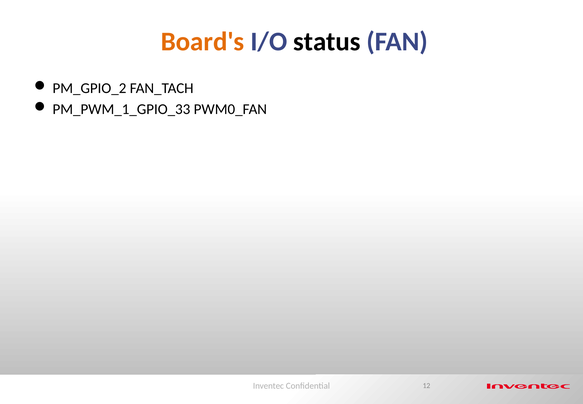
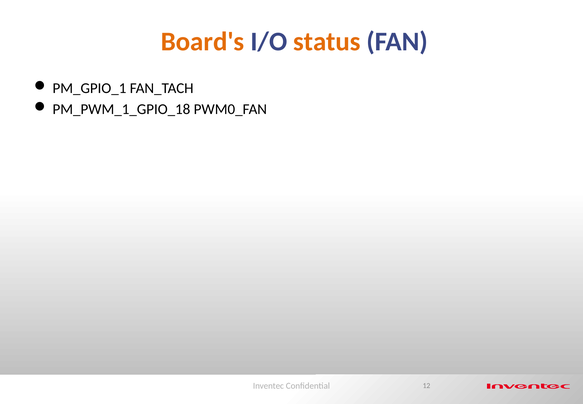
status colour: black -> orange
PM_GPIO_2: PM_GPIO_2 -> PM_GPIO_1
PM_PWM_1_GPIO_33: PM_PWM_1_GPIO_33 -> PM_PWM_1_GPIO_18
